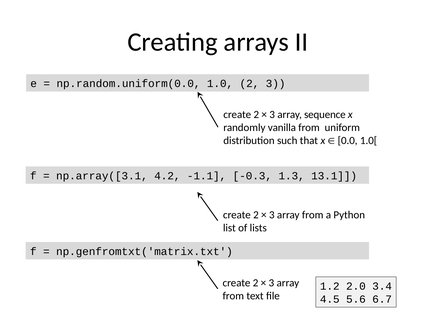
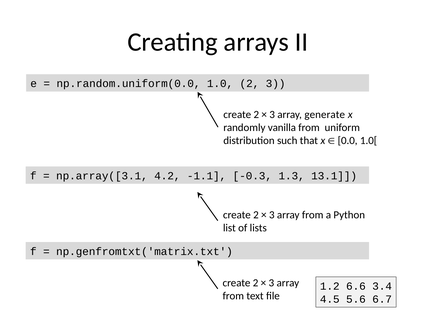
sequence: sequence -> generate
2.0: 2.0 -> 6.6
